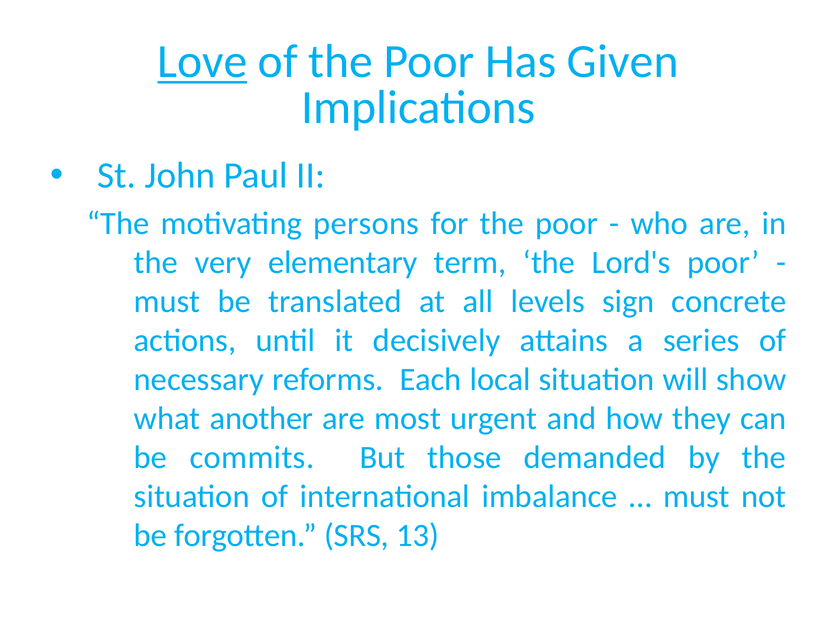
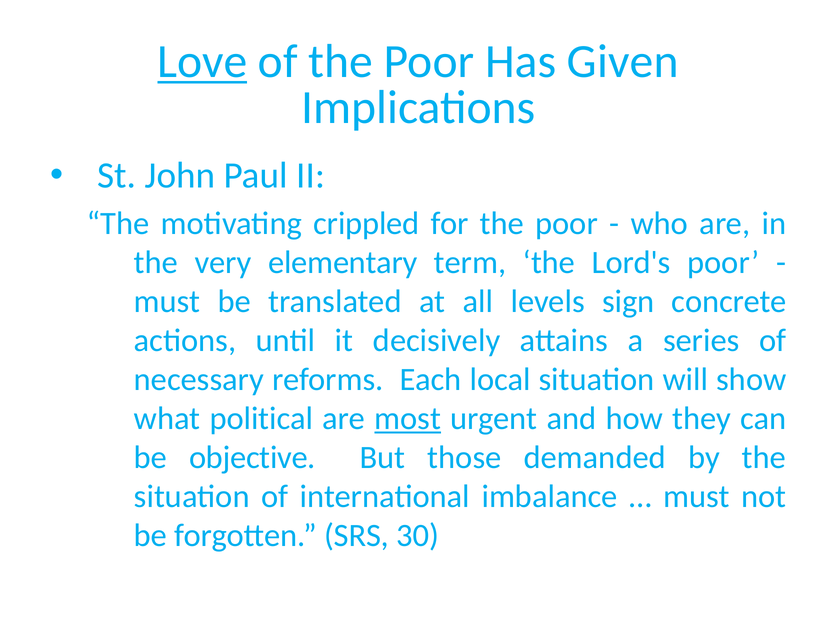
persons: persons -> crippled
another: another -> political
most underline: none -> present
commits: commits -> objective
13: 13 -> 30
